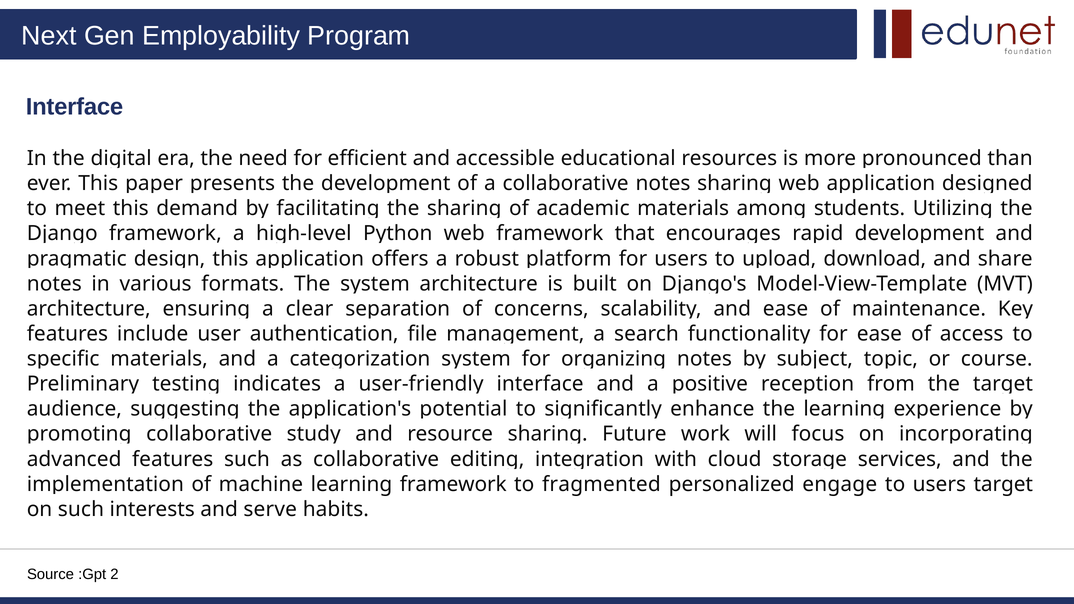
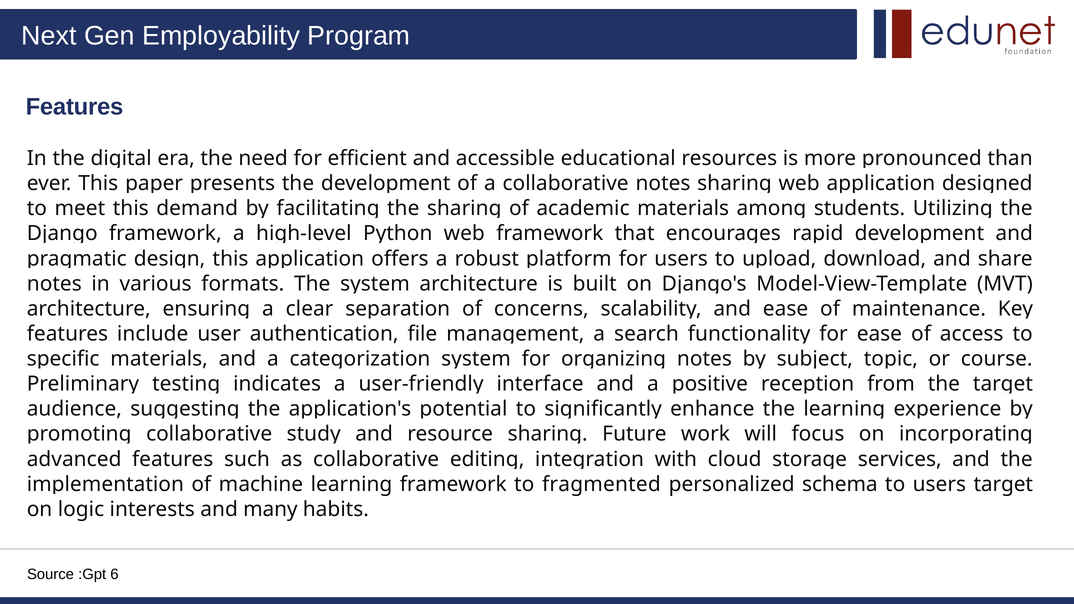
Interface at (74, 107): Interface -> Features
engage: engage -> schema
on such: such -> logic
serve: serve -> many
2: 2 -> 6
